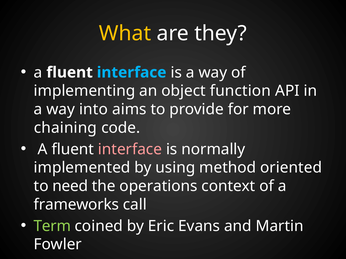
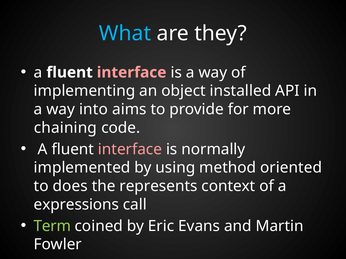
What colour: yellow -> light blue
interface at (132, 73) colour: light blue -> pink
function: function -> installed
need: need -> does
operations: operations -> represents
frameworks: frameworks -> expressions
